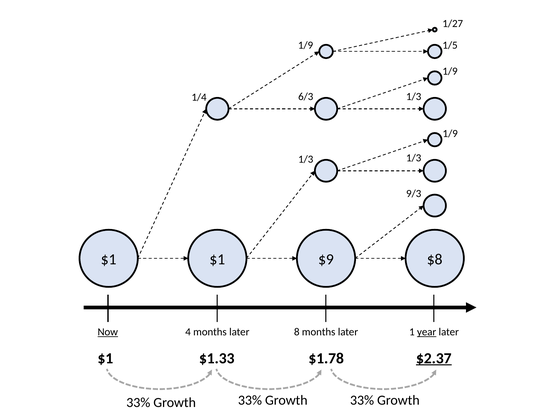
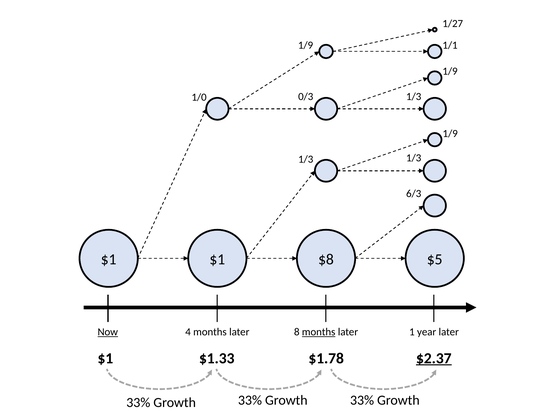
1/5: 1/5 -> 1/1
6/3: 6/3 -> 0/3
1/4: 1/4 -> 1/0
9/3: 9/3 -> 6/3
$9: $9 -> $8
$8: $8 -> $5
months at (319, 332) underline: none -> present
year underline: present -> none
